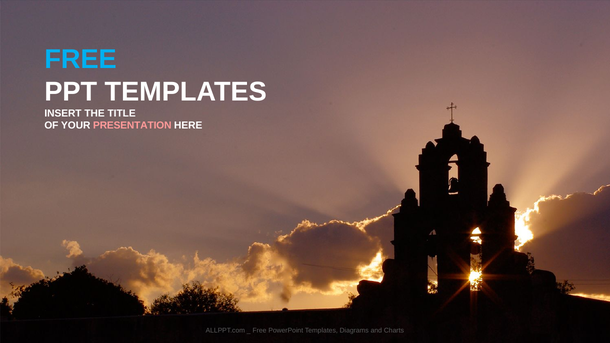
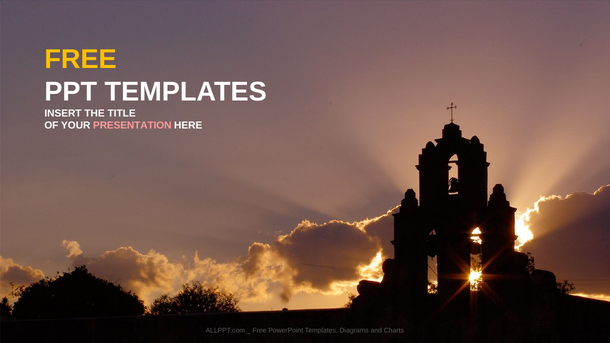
FREE at (81, 60) colour: light blue -> yellow
